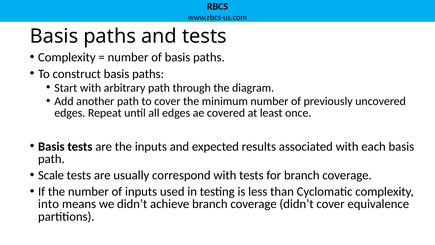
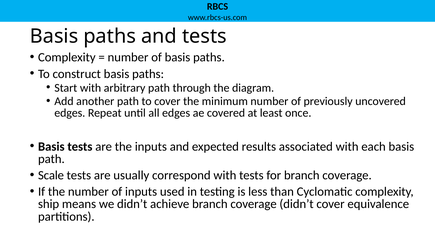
into: into -> ship
